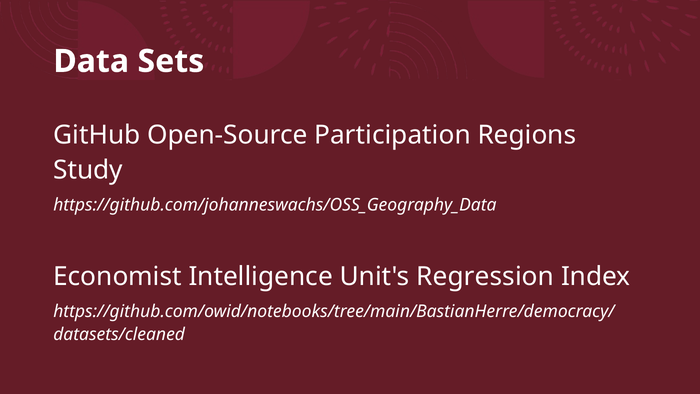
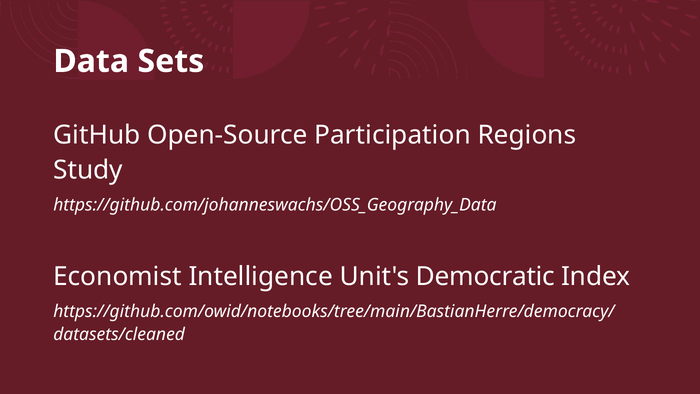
Regression: Regression -> Democratic
